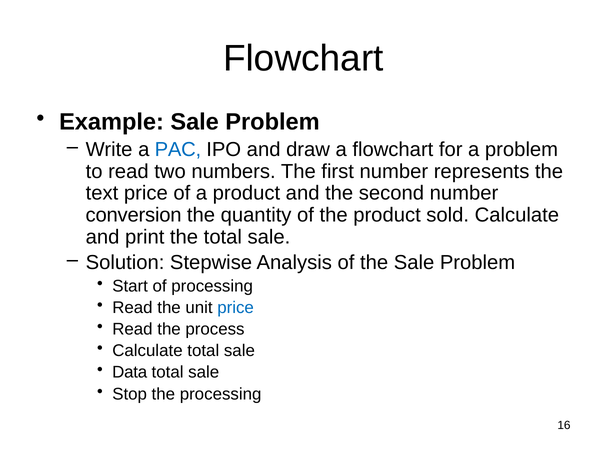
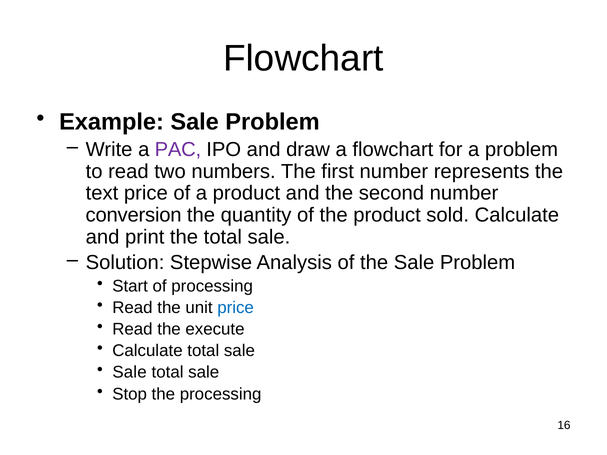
PAC colour: blue -> purple
process: process -> execute
Data at (130, 373): Data -> Sale
